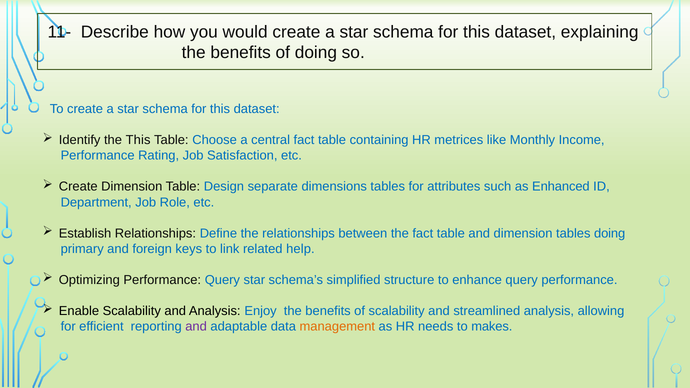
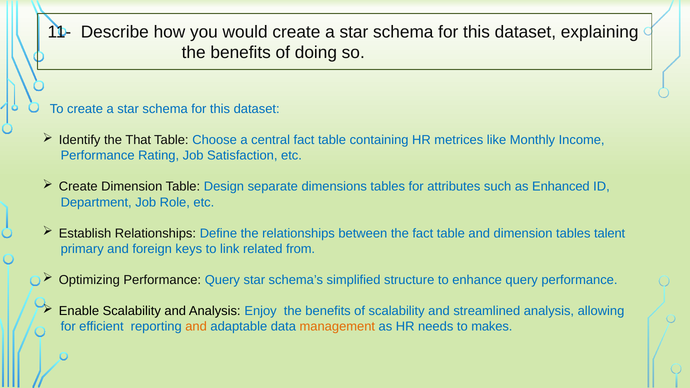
the This: This -> That
tables doing: doing -> talent
help: help -> from
and at (196, 326) colour: purple -> orange
